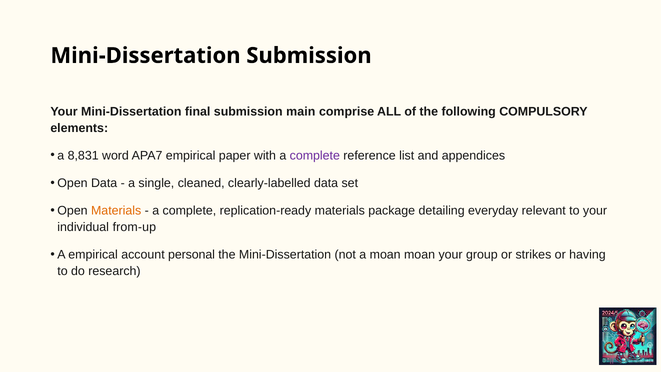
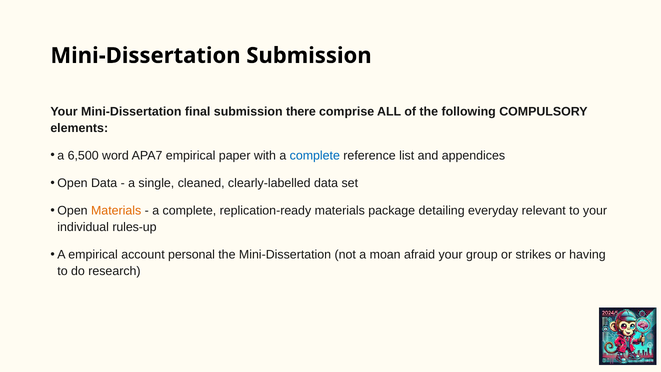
main: main -> there
8,831: 8,831 -> 6,500
complete at (315, 155) colour: purple -> blue
from-up: from-up -> rules-up
moan moan: moan -> afraid
